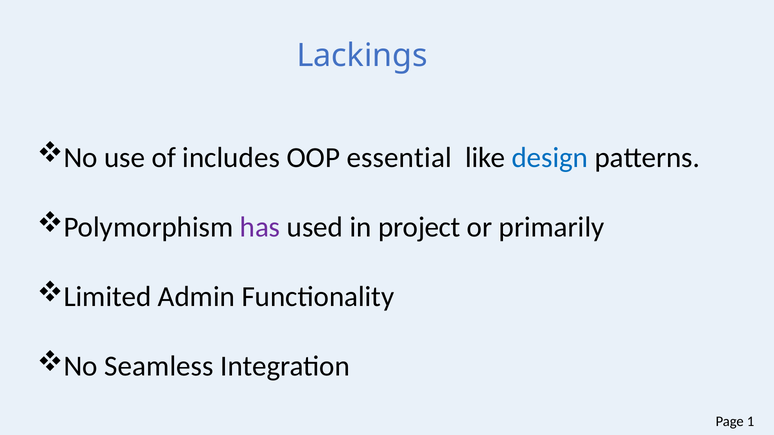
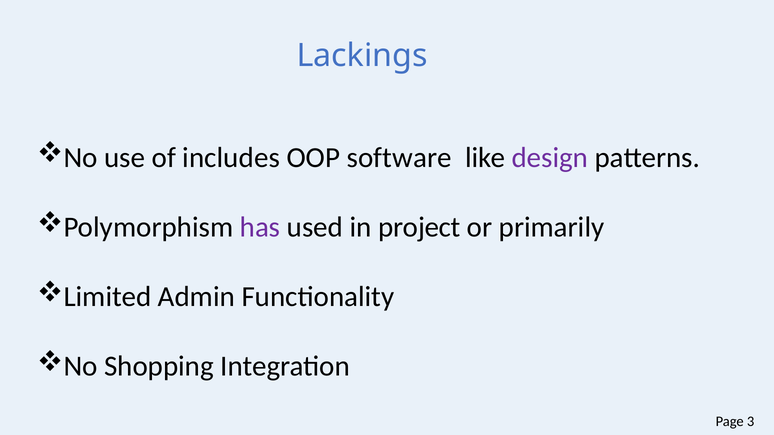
essential: essential -> software
design colour: blue -> purple
Seamless: Seamless -> Shopping
1: 1 -> 3
